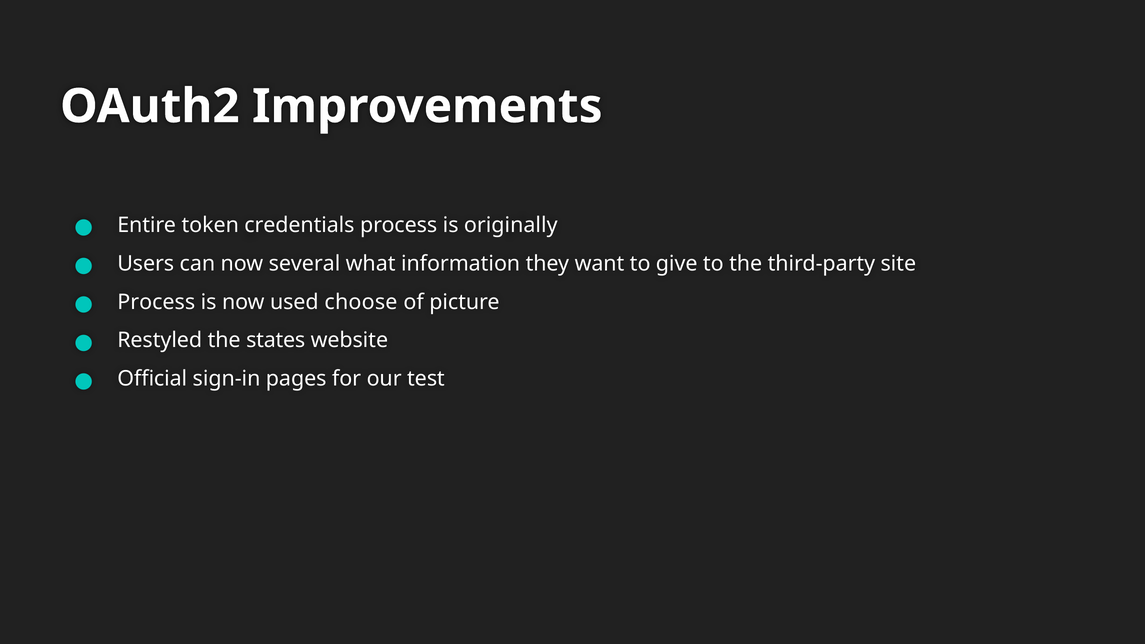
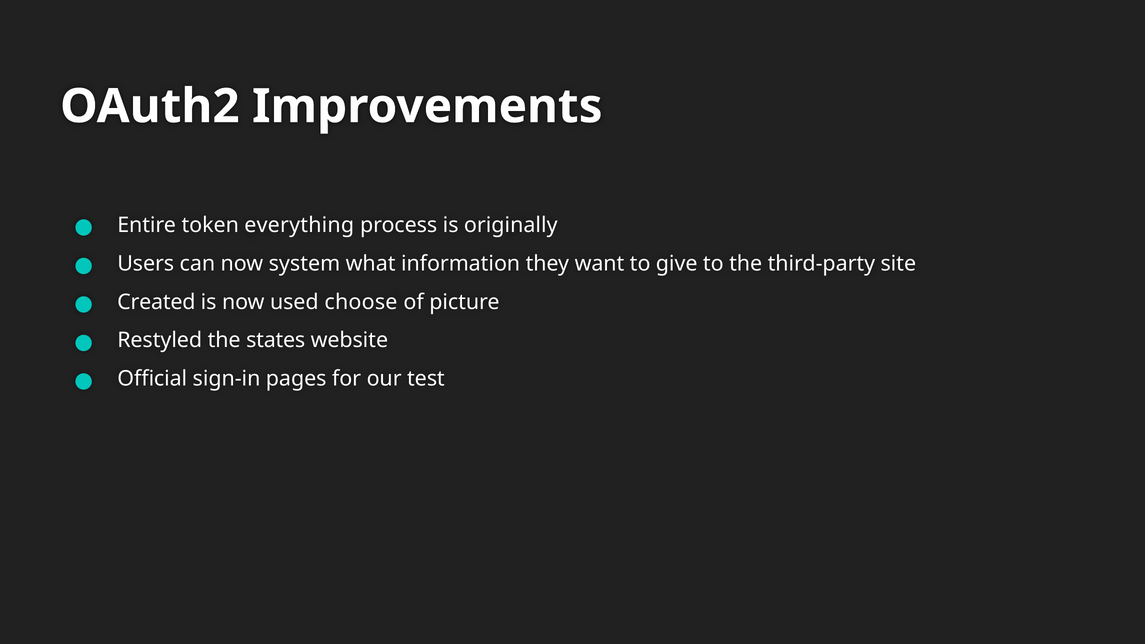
credentials: credentials -> everything
several: several -> system
Process at (156, 302): Process -> Created
